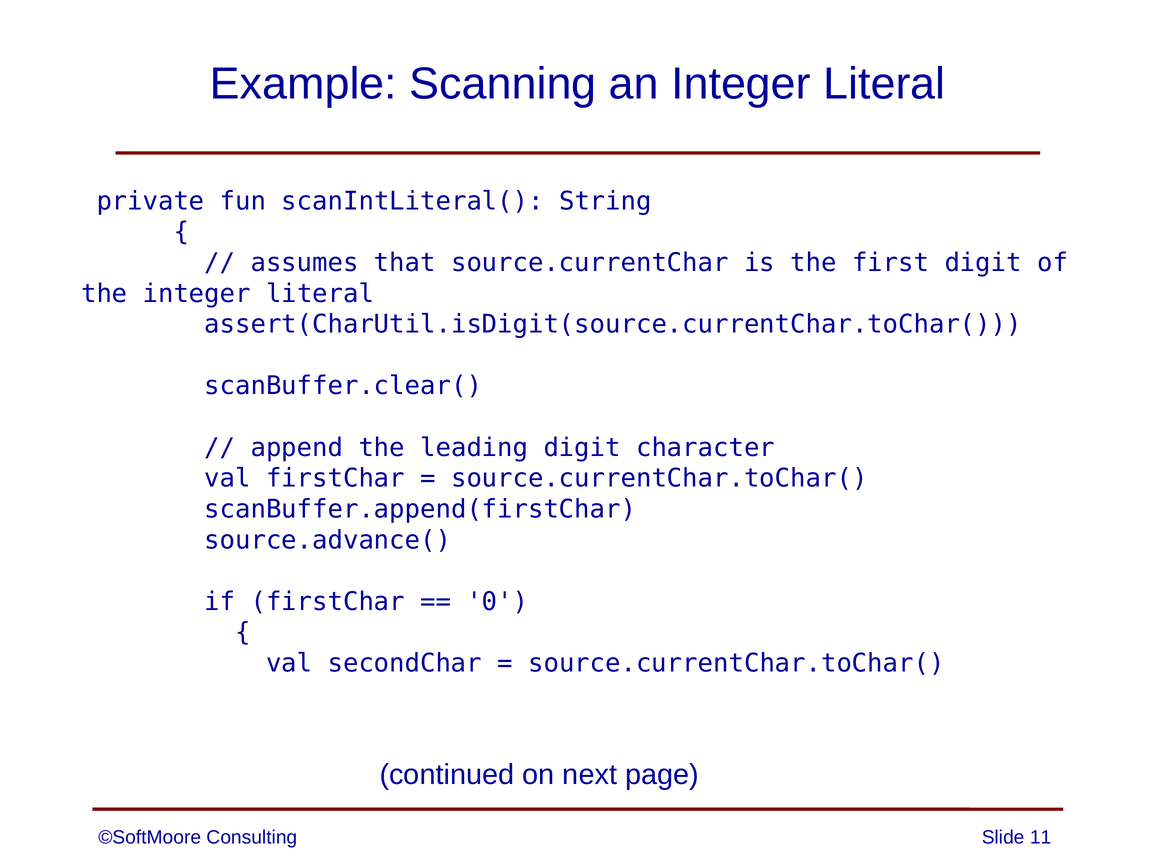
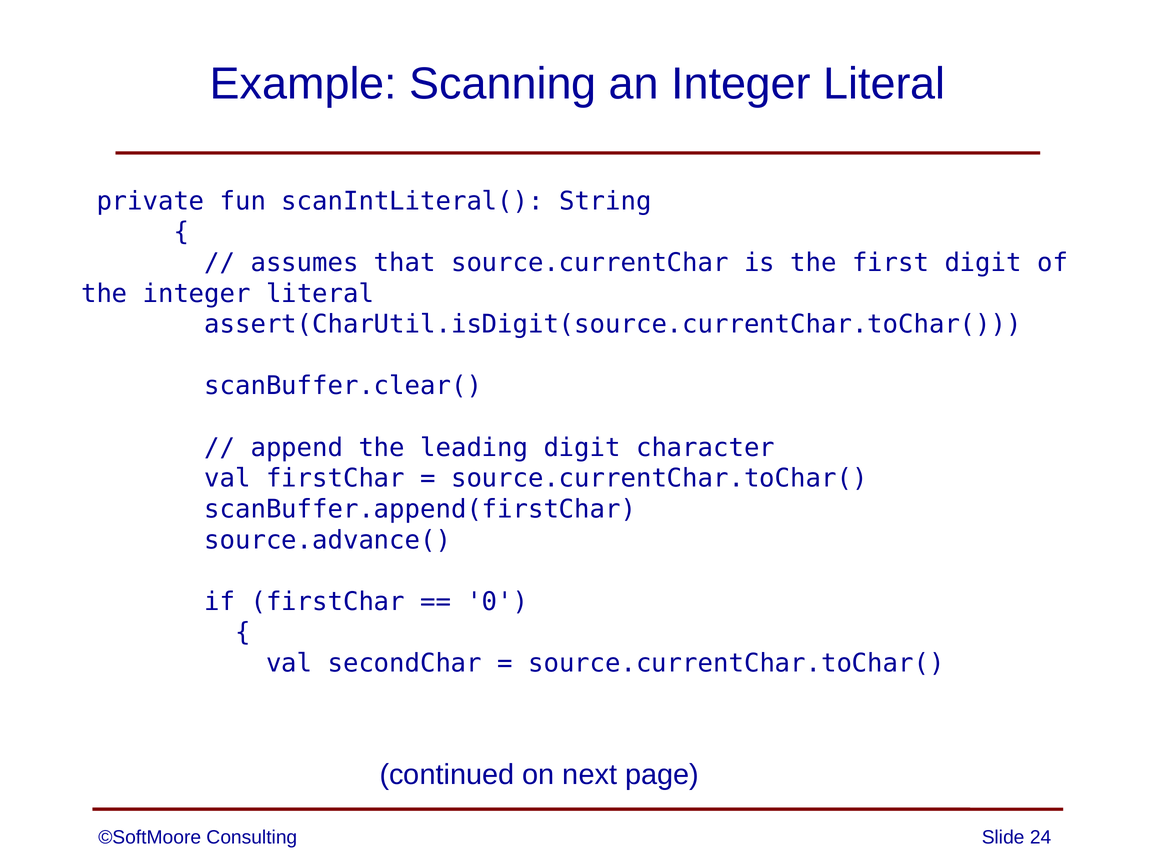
11: 11 -> 24
